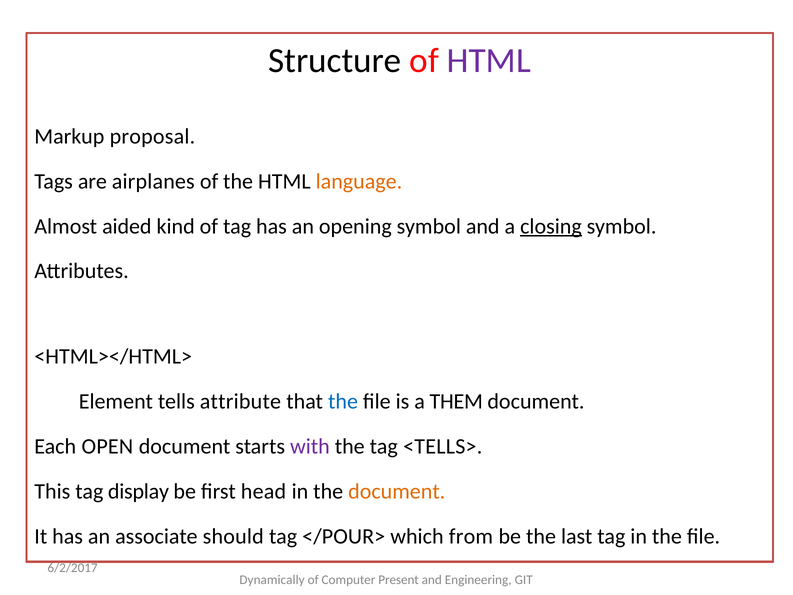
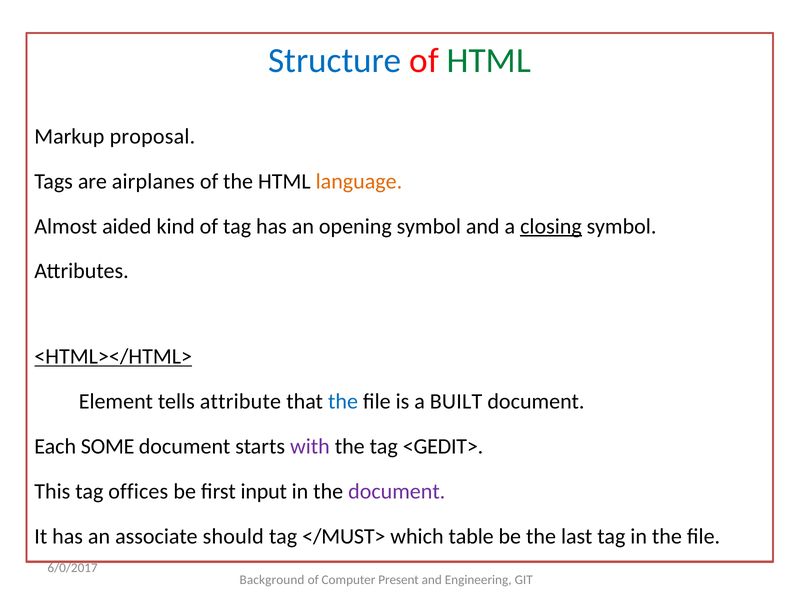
Structure colour: black -> blue
HTML at (489, 61) colour: purple -> green
<HTML></HTML> underline: none -> present
THEM: THEM -> BUILT
OPEN: OPEN -> SOME
<TELLS>: <TELLS> -> <GEDIT>
display: display -> offices
head: head -> input
document at (397, 491) colour: orange -> purple
</POUR>: </POUR> -> </MUST>
from: from -> table
6/2/2017: 6/2/2017 -> 6/0/2017
Dynamically: Dynamically -> Background
